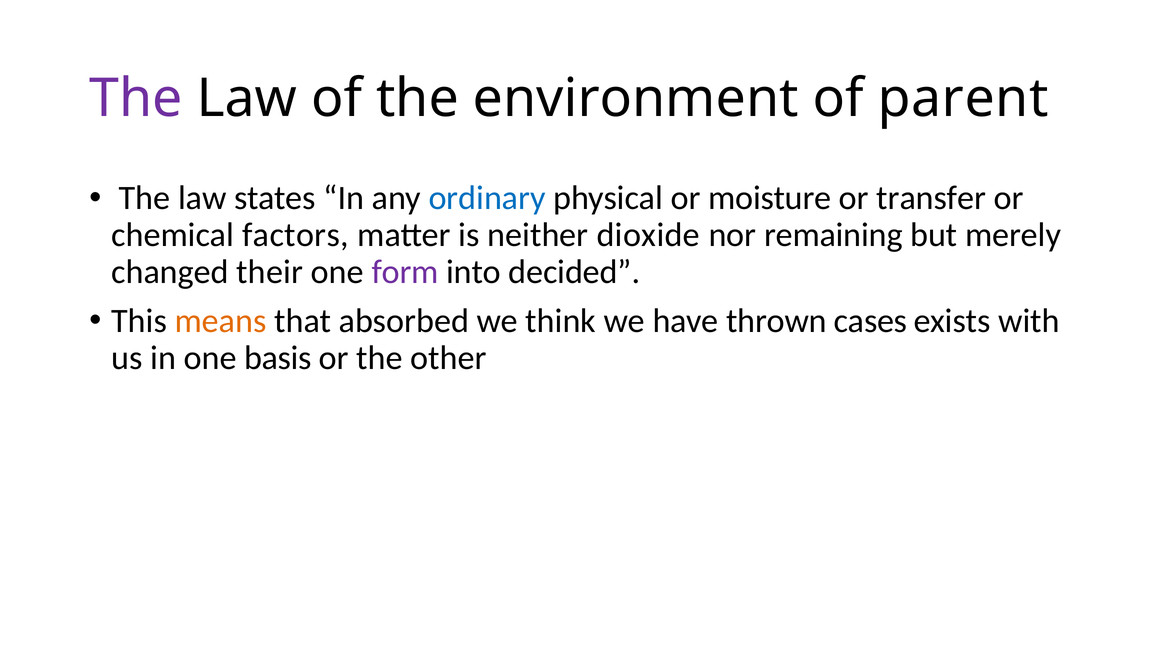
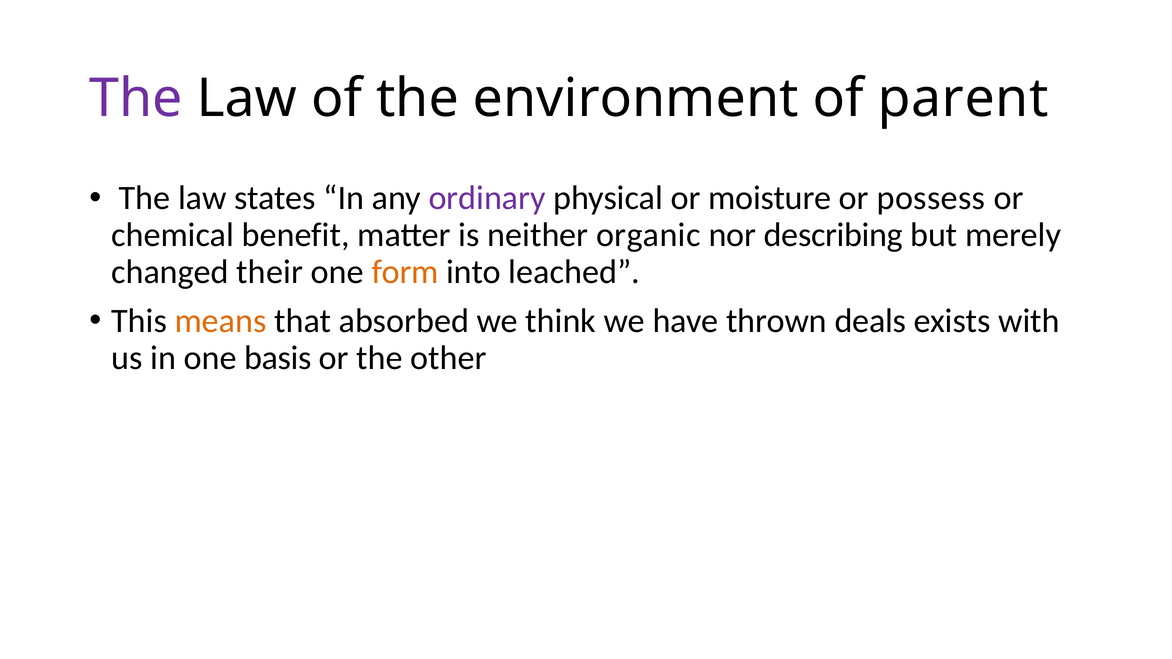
ordinary colour: blue -> purple
transfer: transfer -> possess
factors: factors -> benefit
dioxide: dioxide -> organic
remaining: remaining -> describing
form colour: purple -> orange
decided: decided -> leached
cases: cases -> deals
